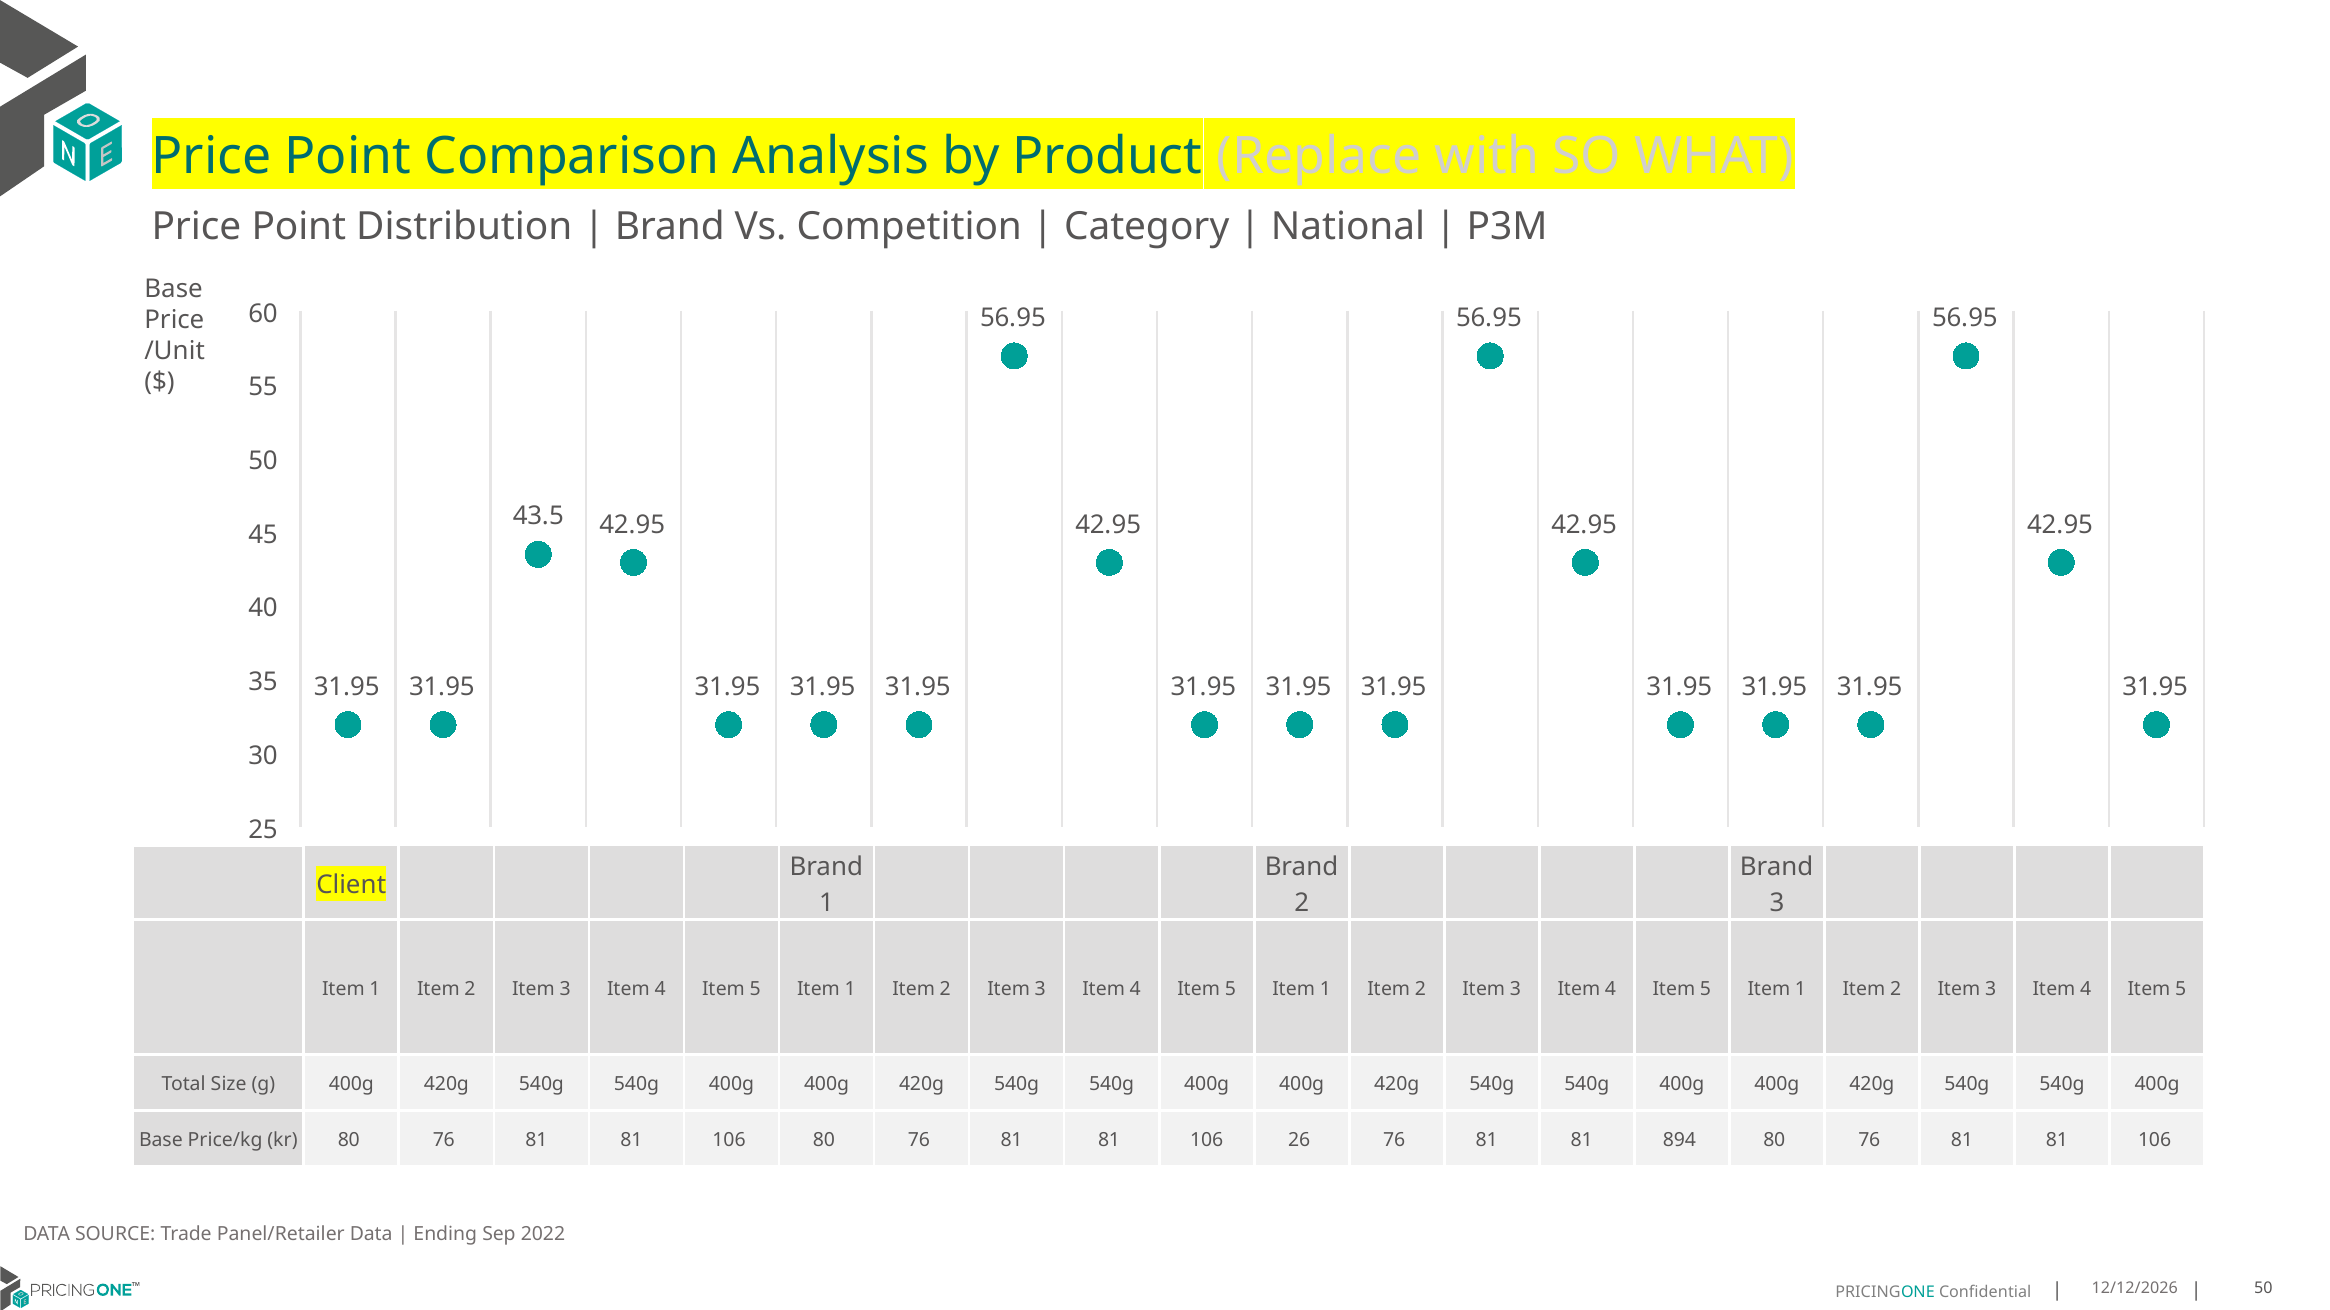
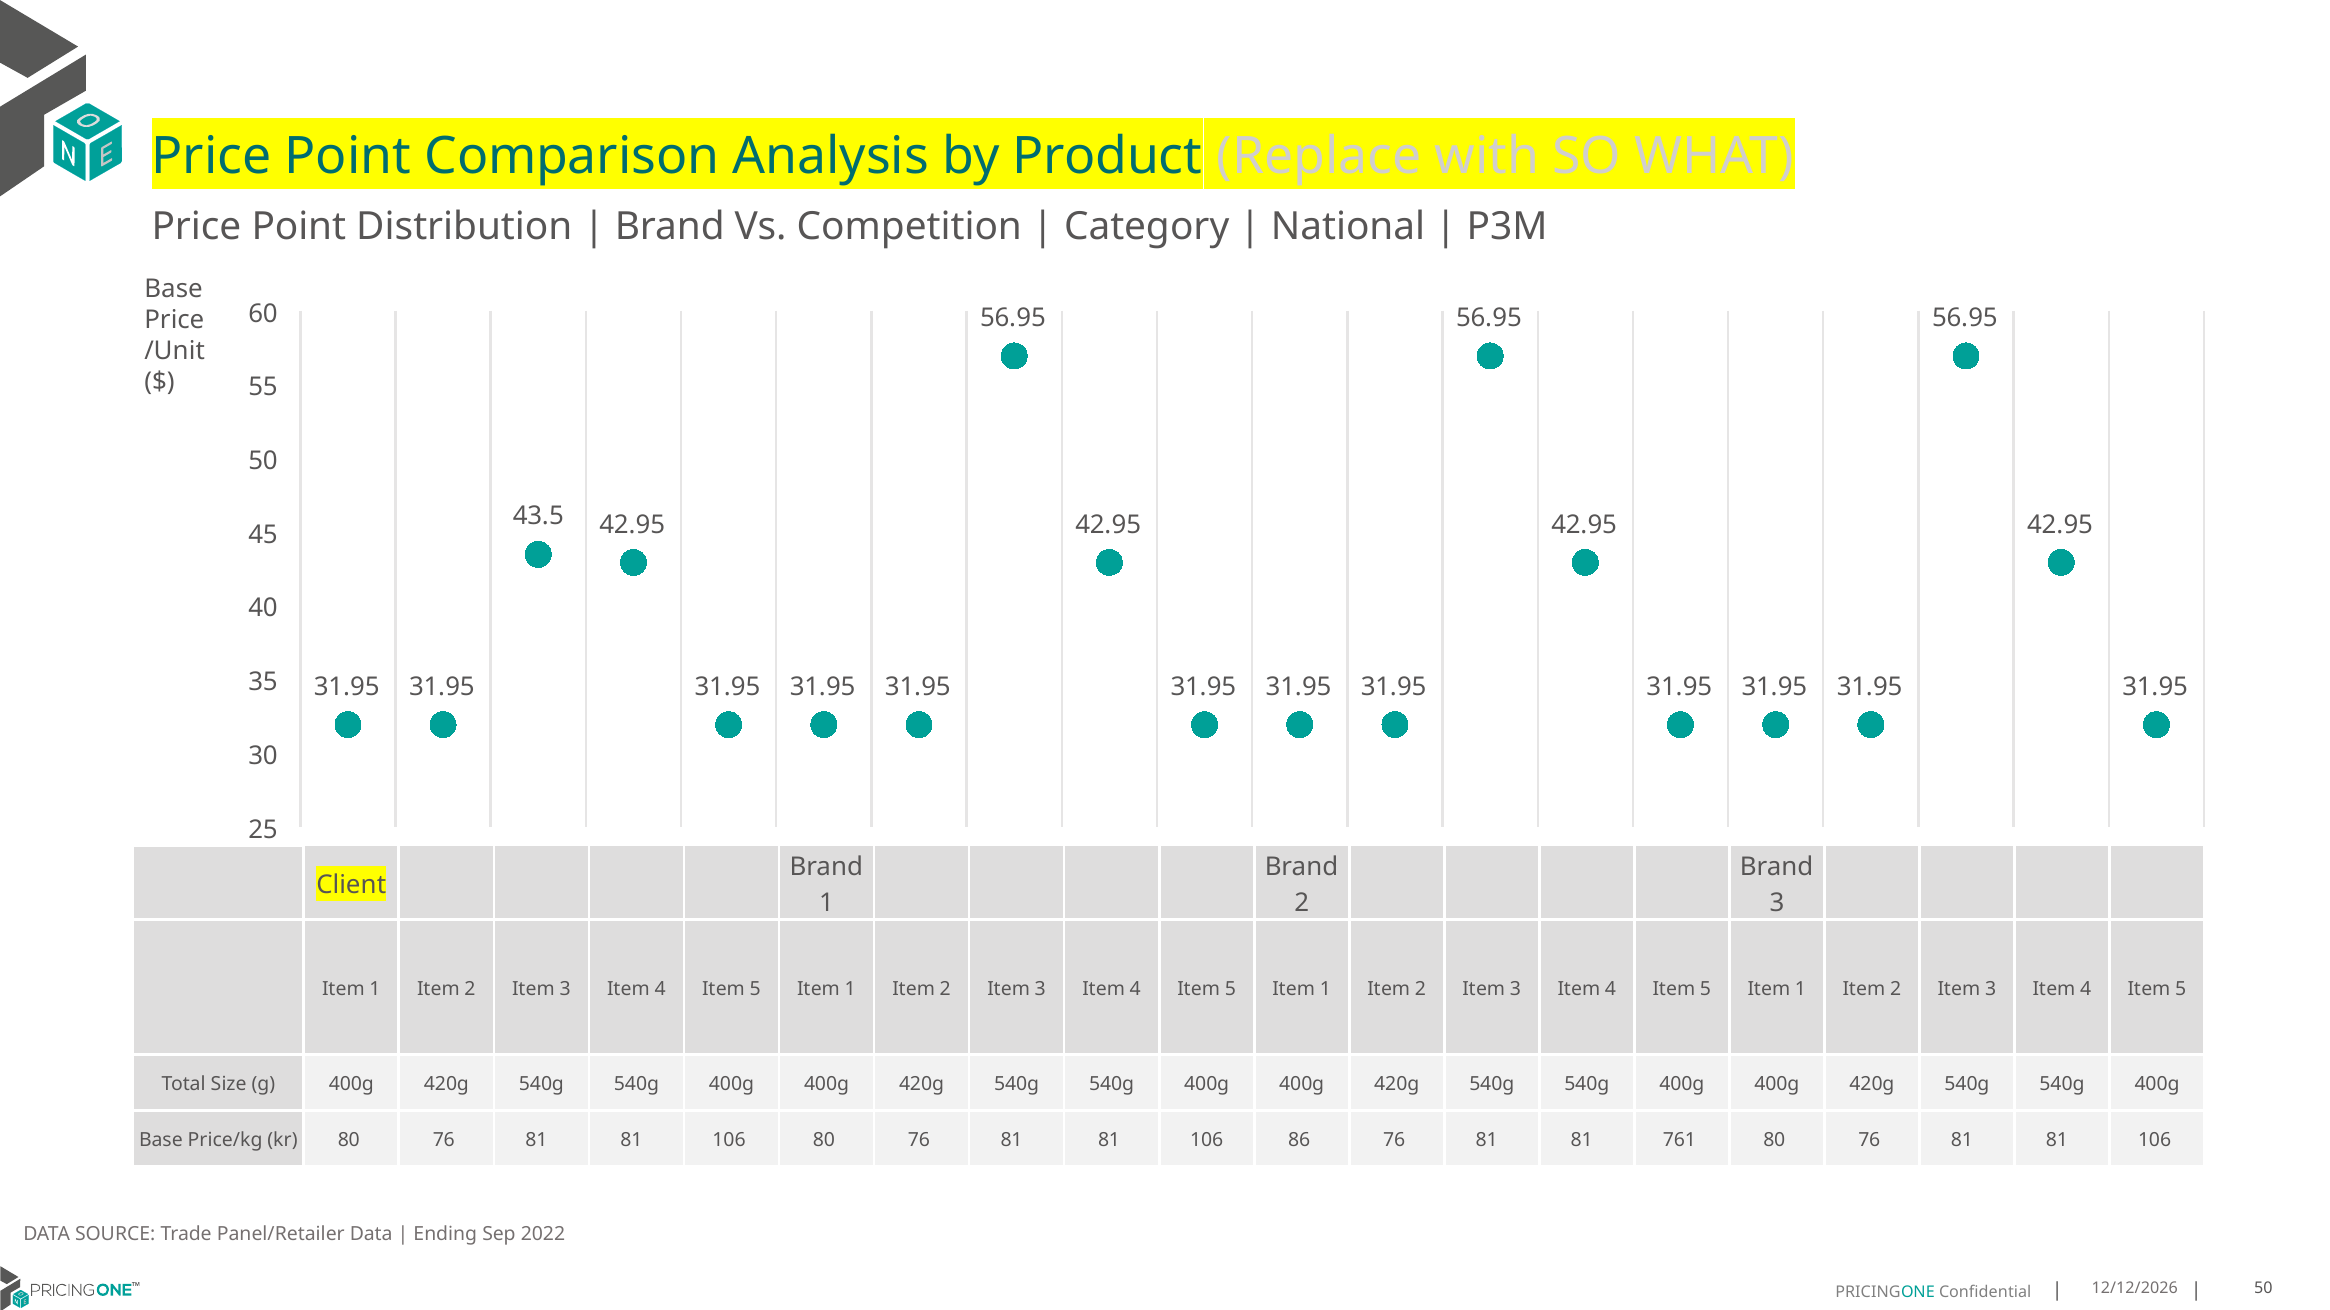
26: 26 -> 86
894: 894 -> 761
